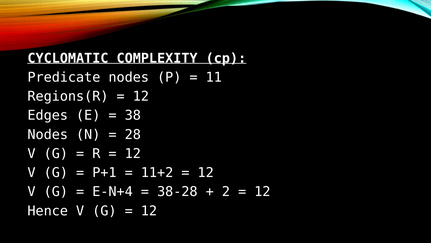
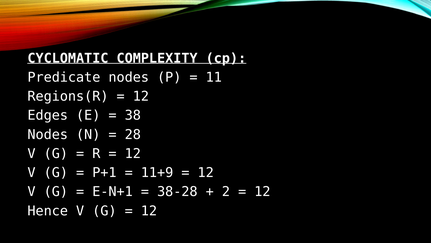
11+2: 11+2 -> 11+9
E-N+4: E-N+4 -> E-N+1
